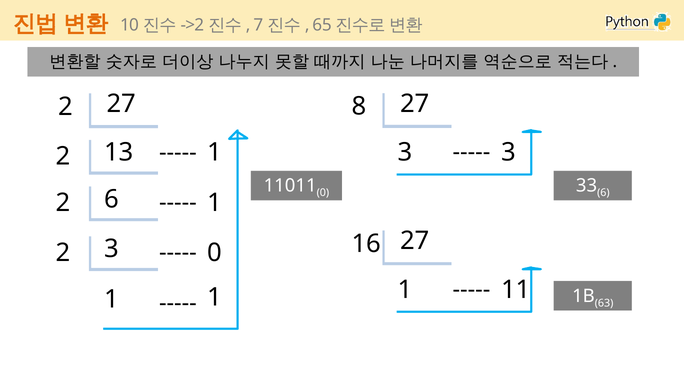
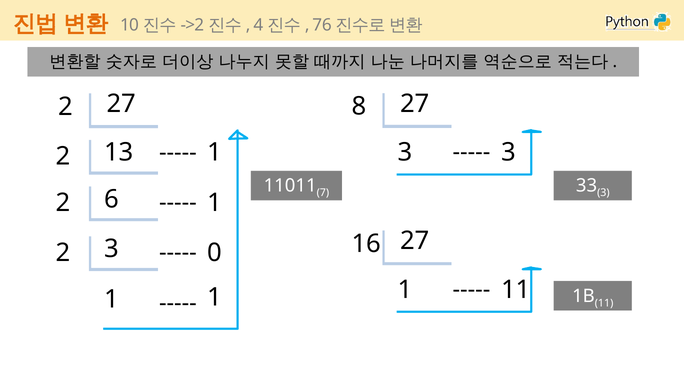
7: 7 -> 4
65: 65 -> 76
0 at (323, 193): 0 -> 7
6 at (603, 193): 6 -> 3
63 at (604, 303): 63 -> 11
